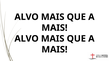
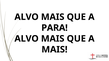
MAIS at (54, 28): MAIS -> PARA
